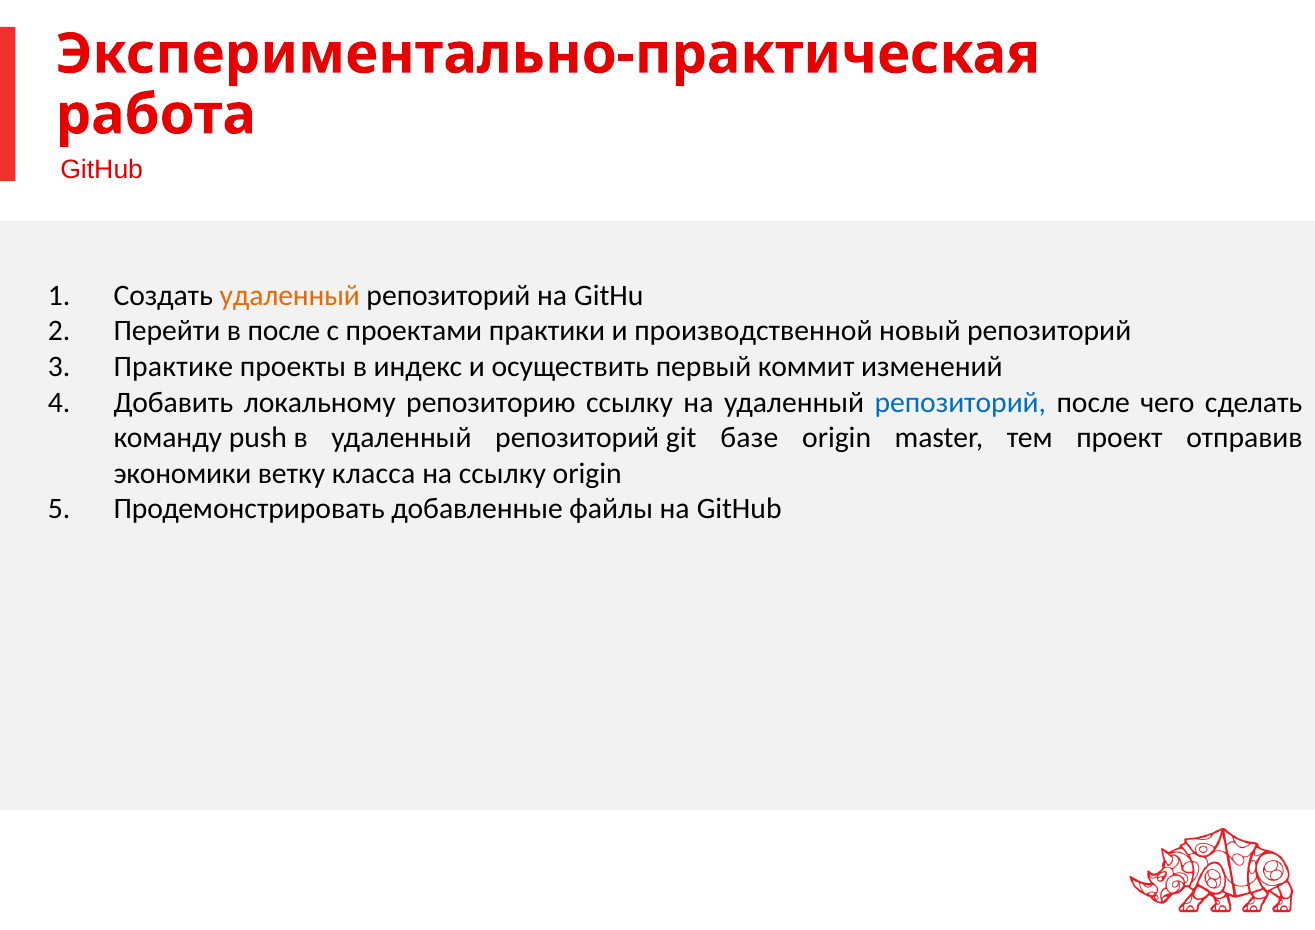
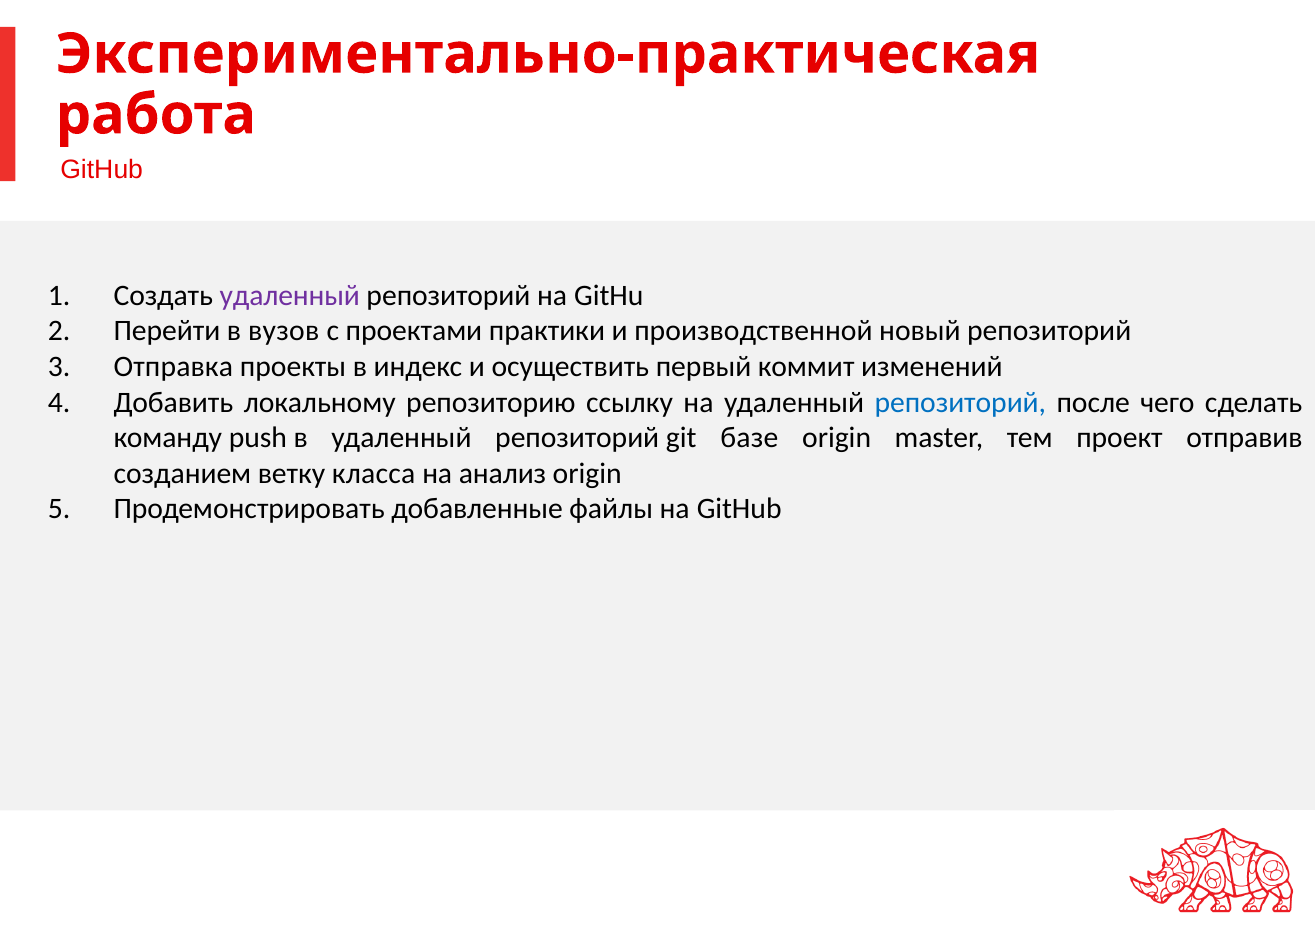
удаленный at (290, 295) colour: orange -> purple
в после: после -> вузов
Практике: Практике -> Отправка
экономики: экономики -> созданием
на ссылку: ссылку -> анализ
